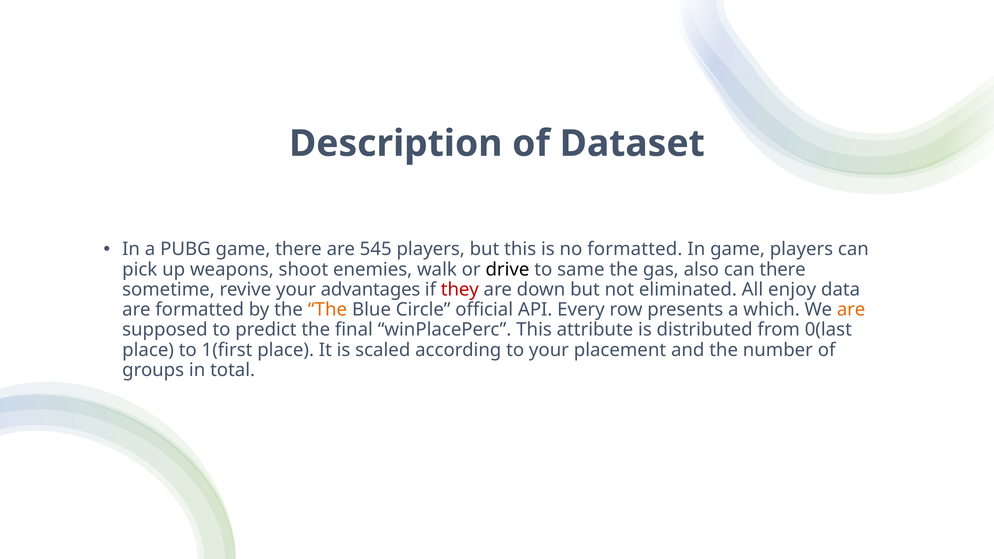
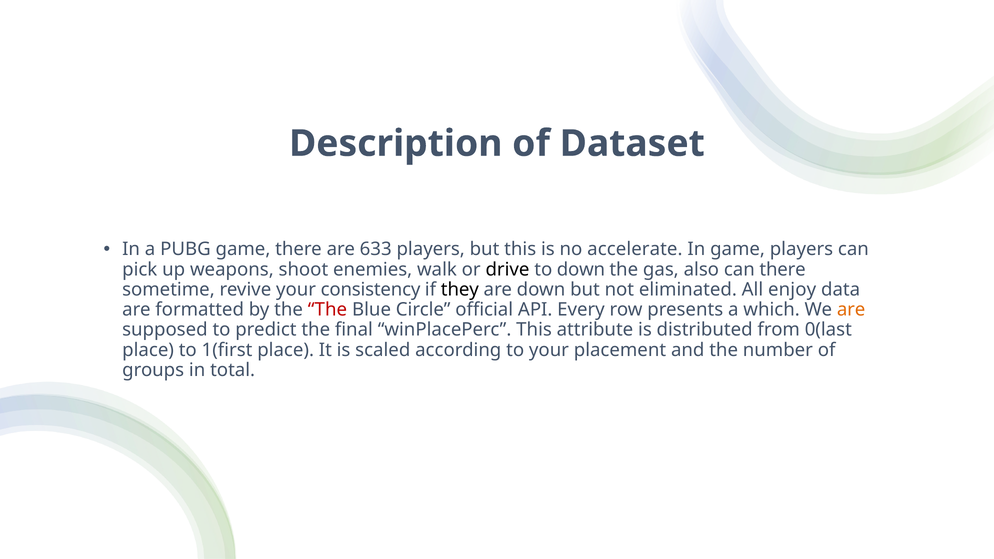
545: 545 -> 633
no formatted: formatted -> accelerate
to same: same -> down
advantages: advantages -> consistency
they colour: red -> black
The at (327, 310) colour: orange -> red
